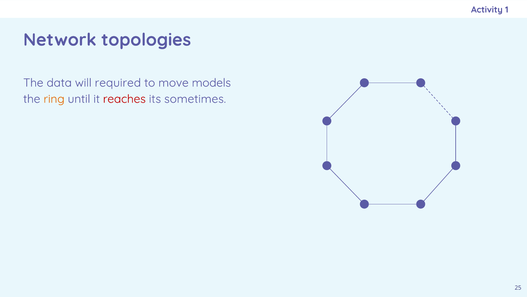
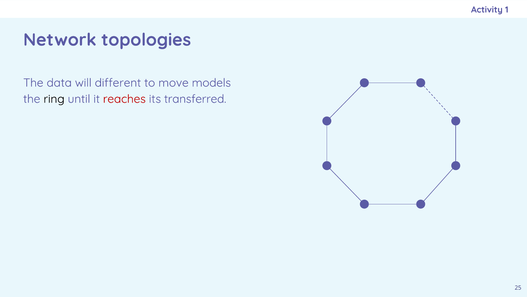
required: required -> different
ring colour: orange -> black
sometimes: sometimes -> transferred
